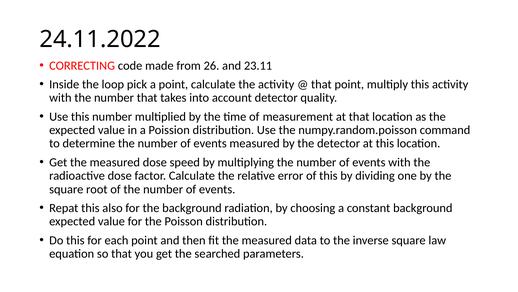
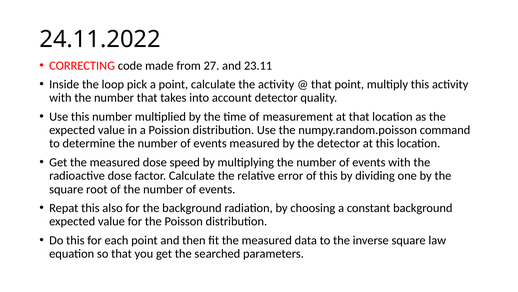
26: 26 -> 27
